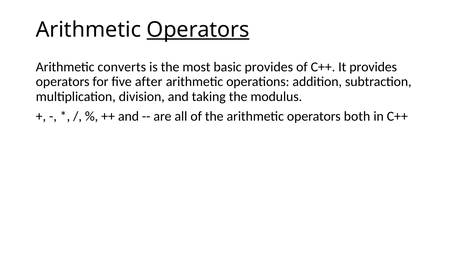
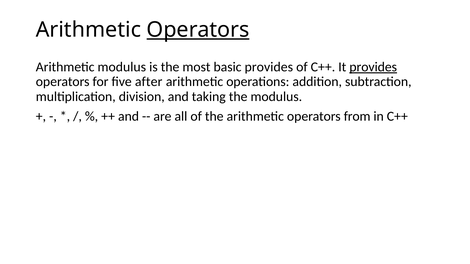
Arithmetic converts: converts -> modulus
provides at (373, 67) underline: none -> present
both: both -> from
